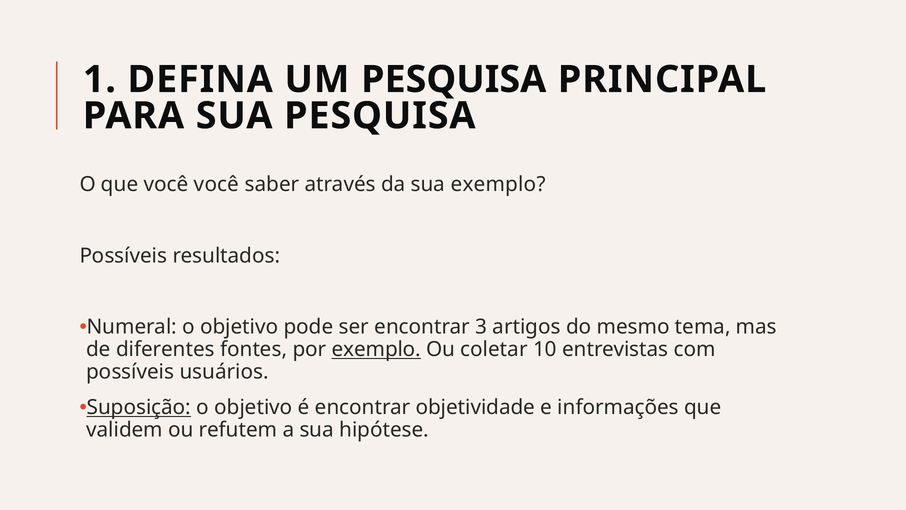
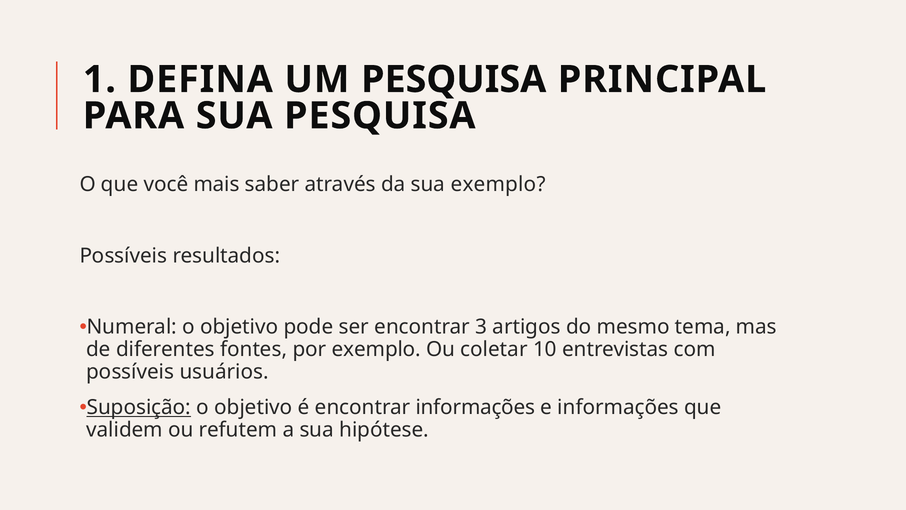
você você: você -> mais
exemplo at (376, 349) underline: present -> none
encontrar objetividade: objetividade -> informações
